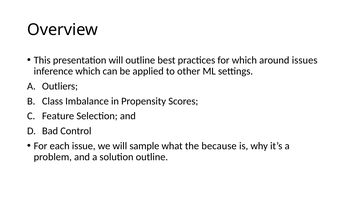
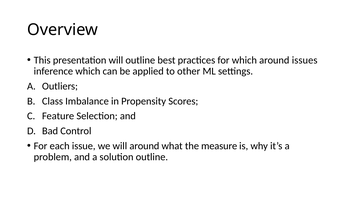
will sample: sample -> around
because: because -> measure
